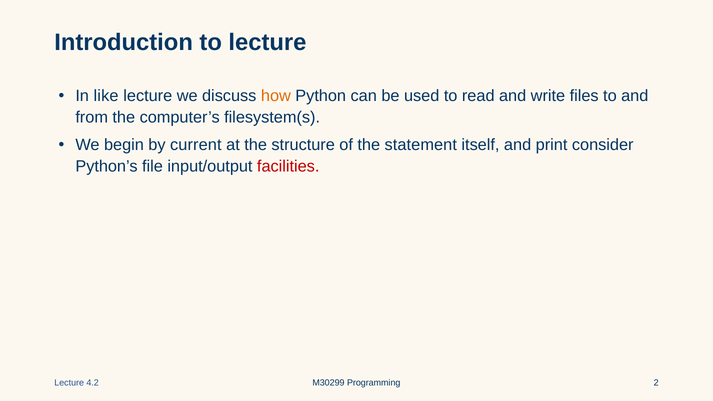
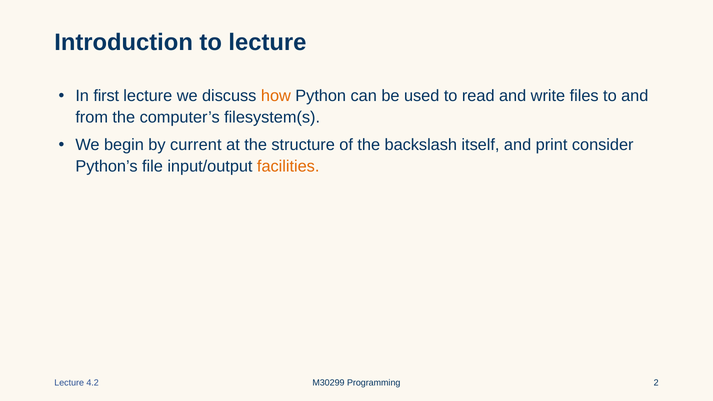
like: like -> first
statement: statement -> backslash
facilities colour: red -> orange
